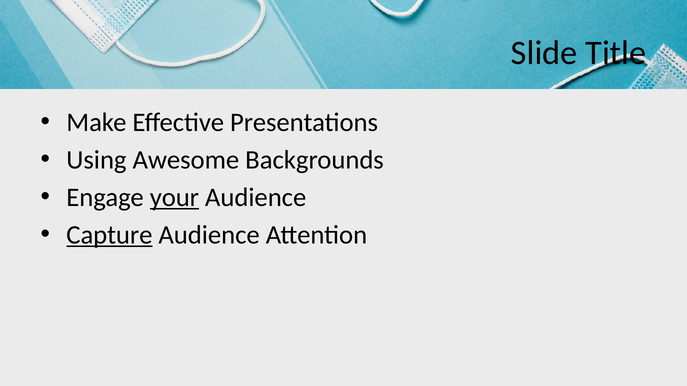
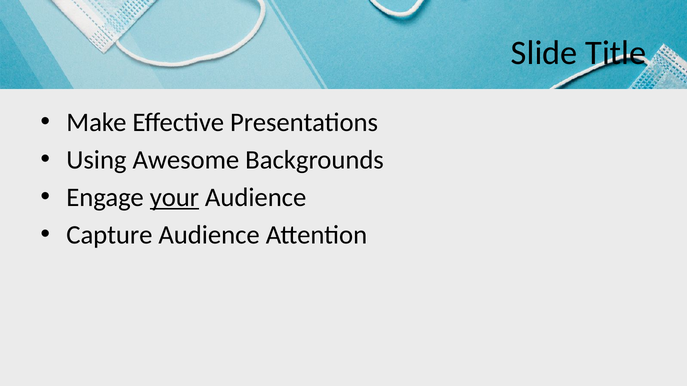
Capture underline: present -> none
